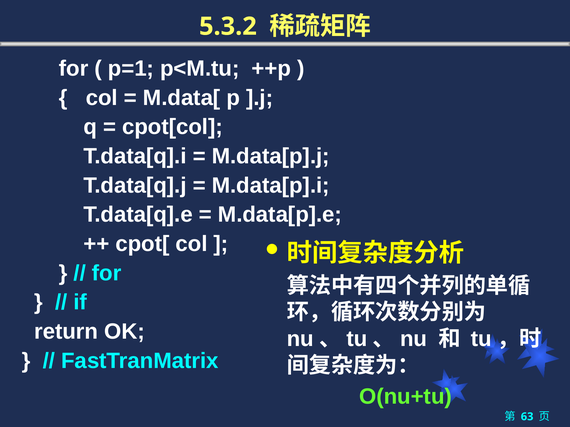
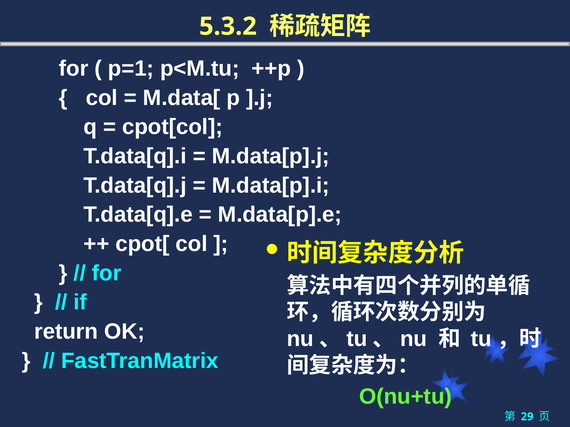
63: 63 -> 29
